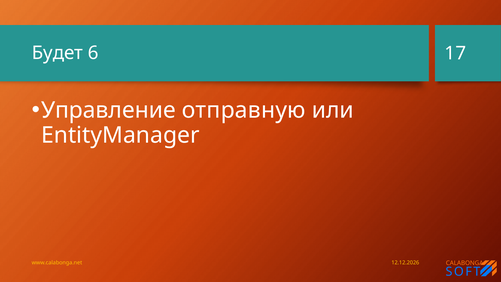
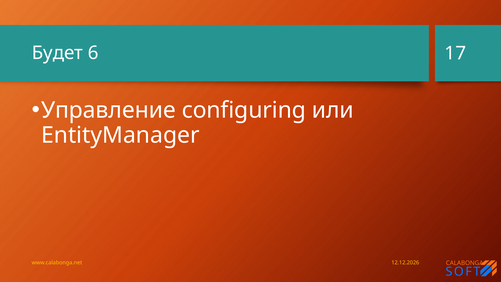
отправную: отправную -> configuring
